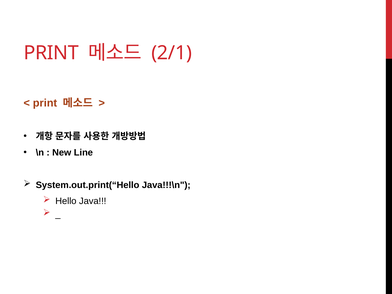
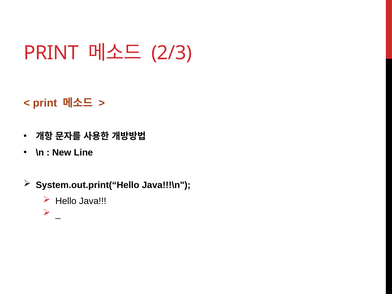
2/1: 2/1 -> 2/3
